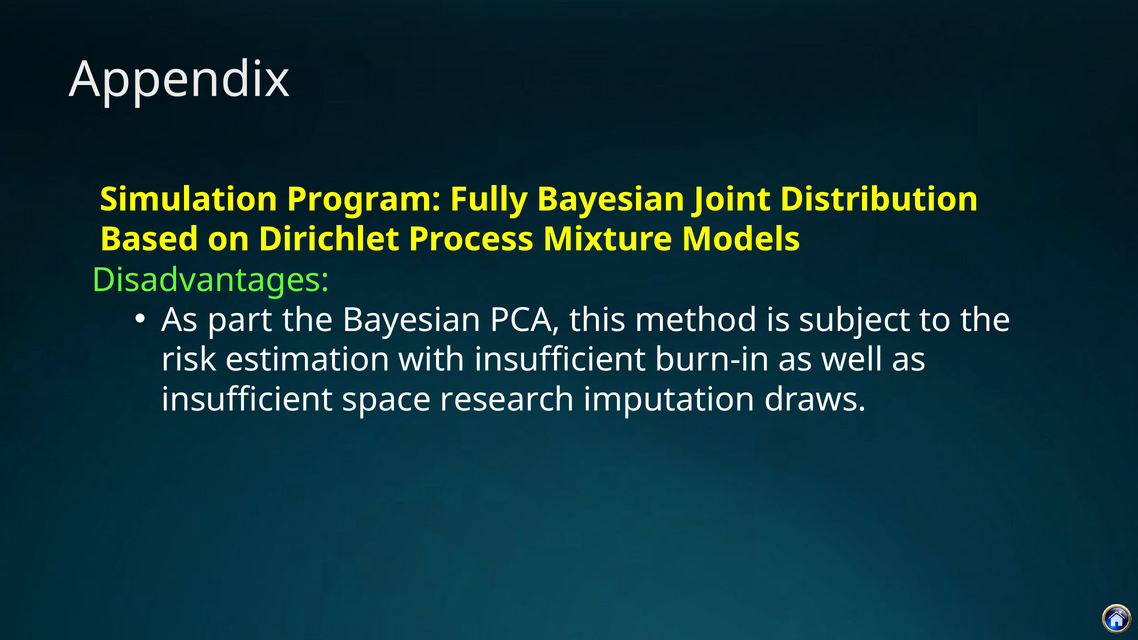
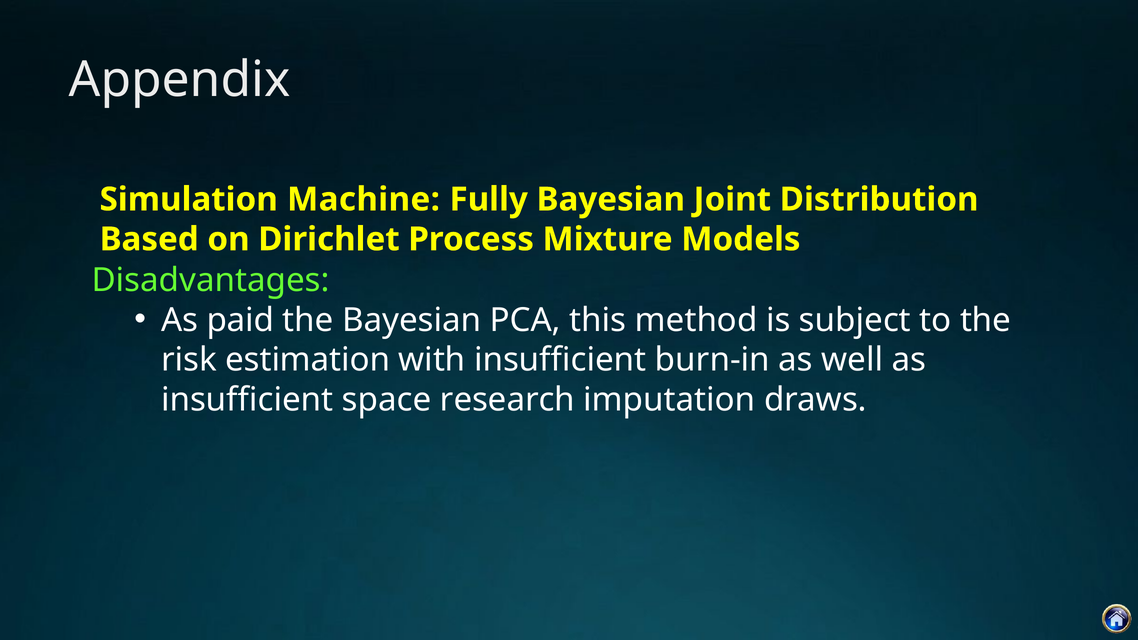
Program: Program -> Machine
part: part -> paid
